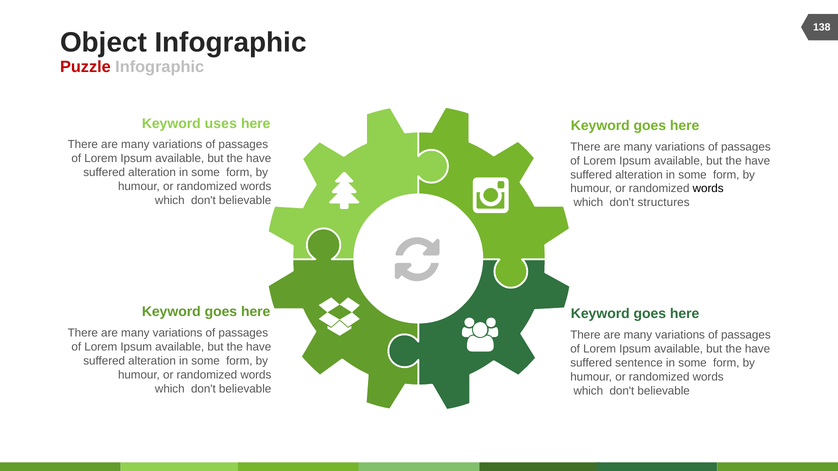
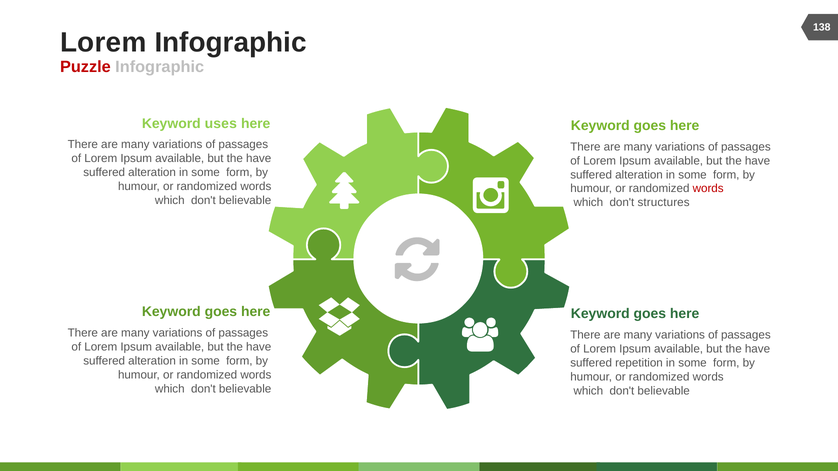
Object at (103, 43): Object -> Lorem
words at (708, 189) colour: black -> red
sentence: sentence -> repetition
